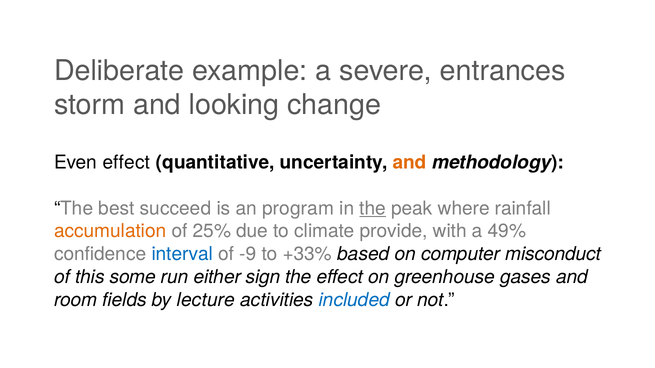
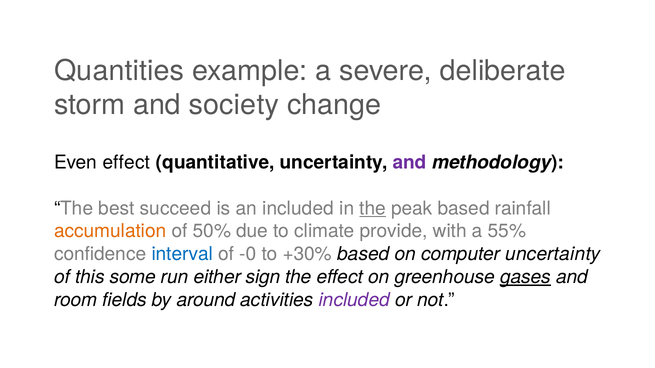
Deliberate: Deliberate -> Quantities
entrances: entrances -> deliberate
looking: looking -> society
and at (410, 163) colour: orange -> purple
an program: program -> included
peak where: where -> based
25%: 25% -> 50%
49%: 49% -> 55%
-9: -9 -> -0
+33%: +33% -> +30%
computer misconduct: misconduct -> uncertainty
gases underline: none -> present
lecture: lecture -> around
included at (354, 300) colour: blue -> purple
